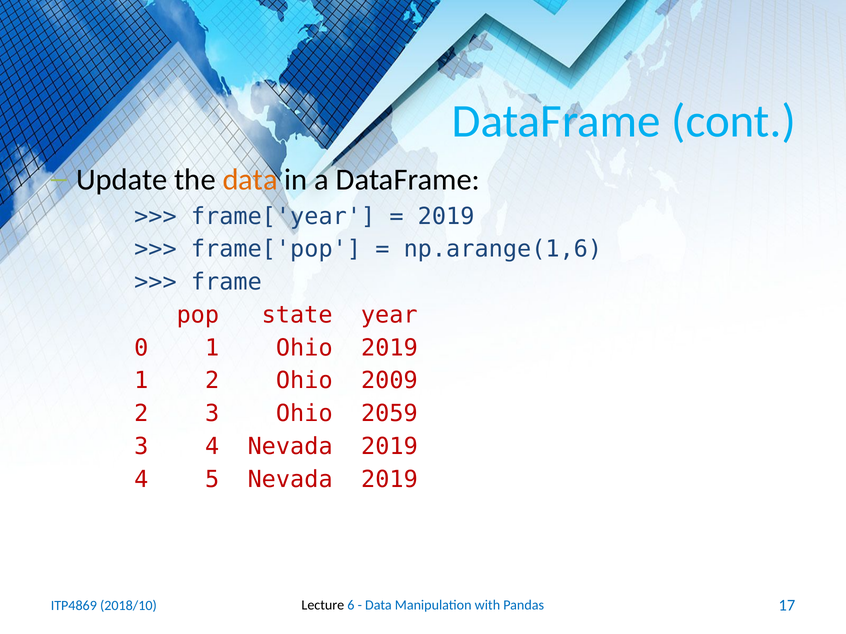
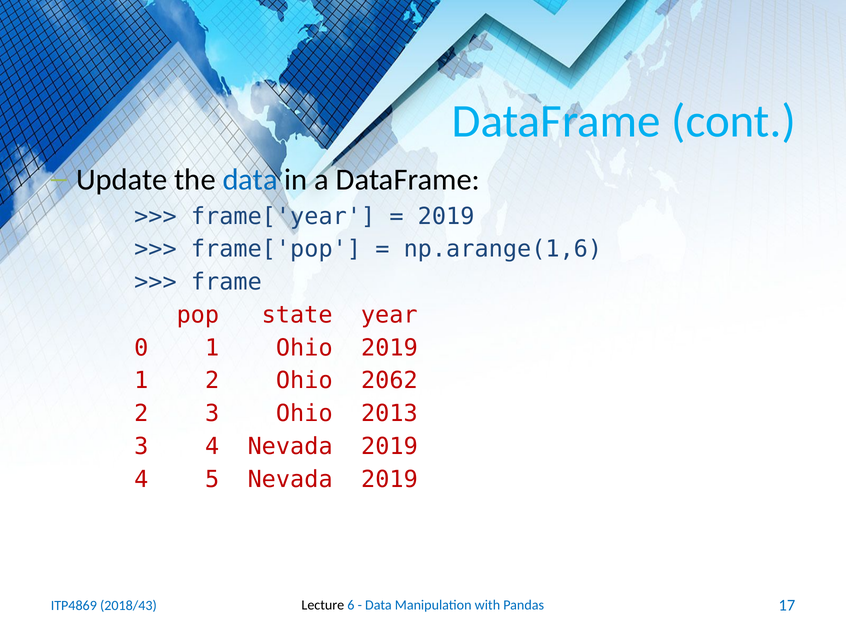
data at (250, 180) colour: orange -> blue
2009: 2009 -> 2062
2059: 2059 -> 2013
2018/10: 2018/10 -> 2018/43
